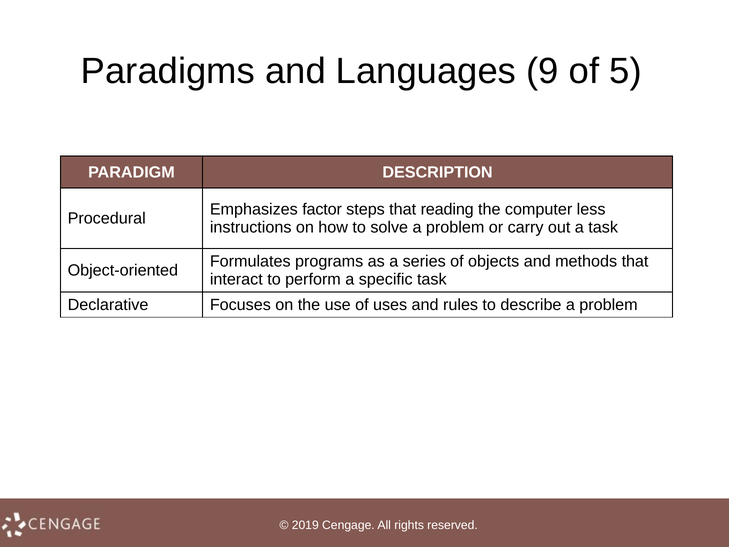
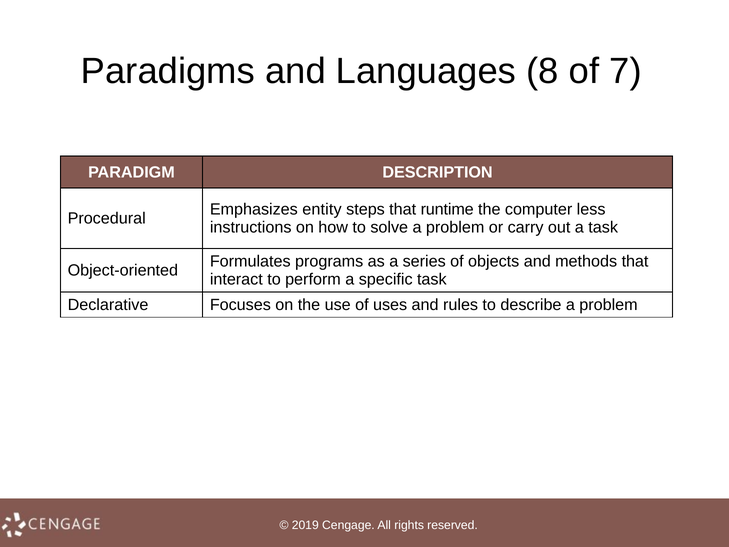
9: 9 -> 8
5: 5 -> 7
factor: factor -> entity
reading: reading -> runtime
